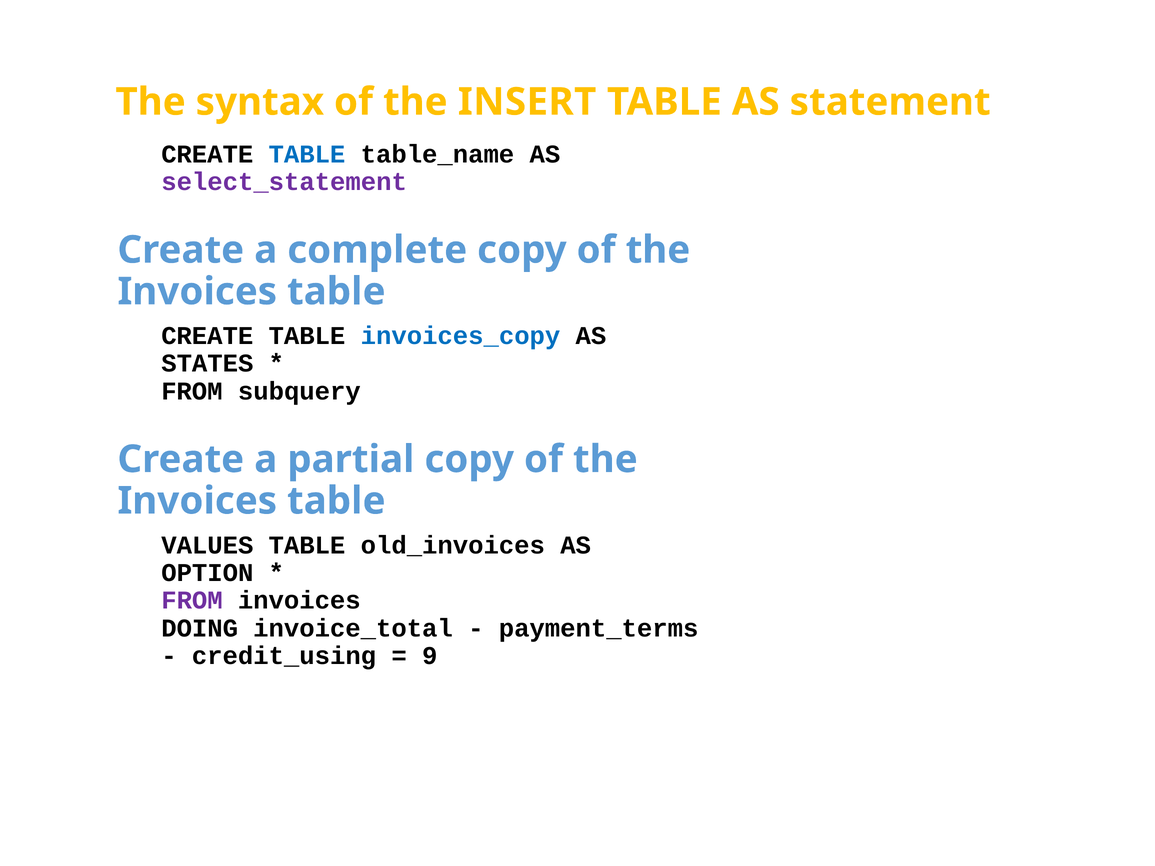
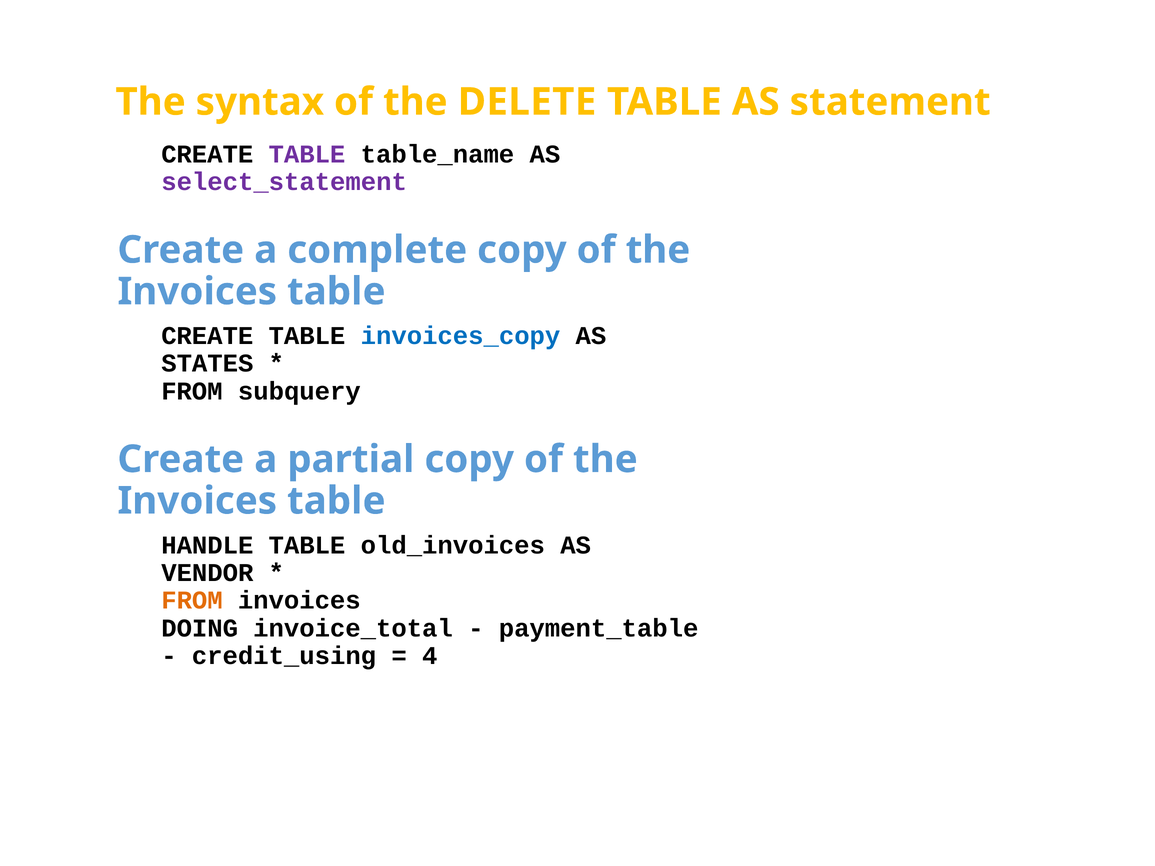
INSERT: INSERT -> DELETE
TABLE at (307, 154) colour: blue -> purple
VALUES: VALUES -> HANDLE
OPTION: OPTION -> VENDOR
FROM at (192, 601) colour: purple -> orange
payment_terms: payment_terms -> payment_table
9: 9 -> 4
